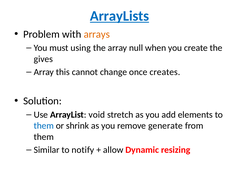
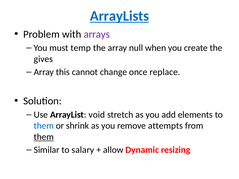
arrays colour: orange -> purple
using: using -> temp
creates: creates -> replace
generate: generate -> attempts
them at (44, 137) underline: none -> present
notify: notify -> salary
